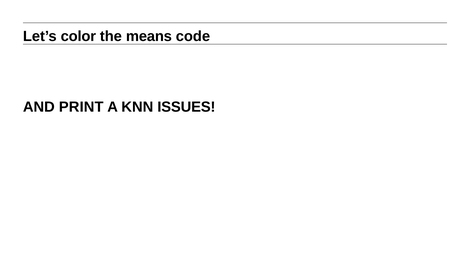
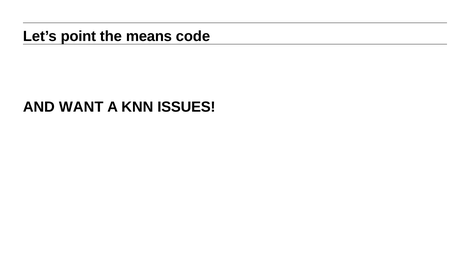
color: color -> point
PRINT: PRINT -> WANT
